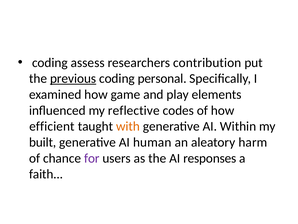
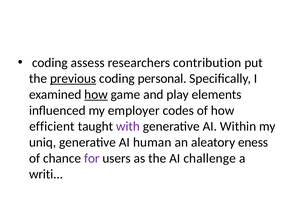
how at (96, 94) underline: none -> present
reflective: reflective -> employer
with colour: orange -> purple
built: built -> uniq
harm: harm -> eness
responses: responses -> challenge
faith: faith -> writi
